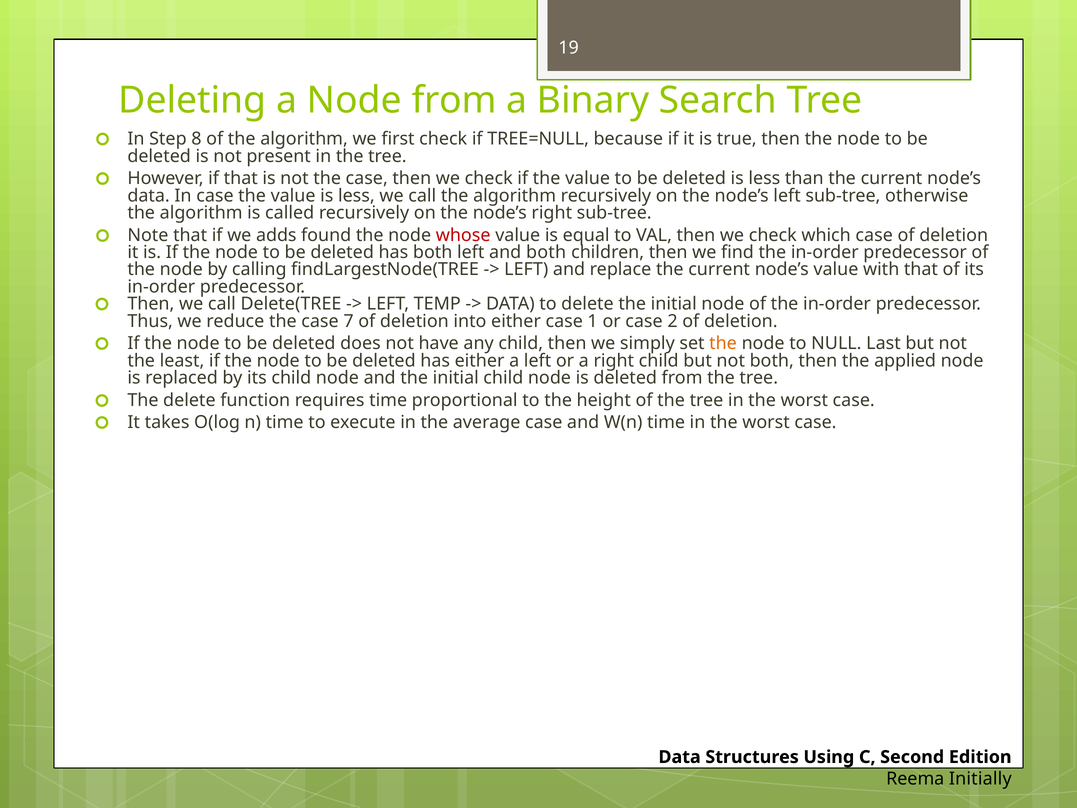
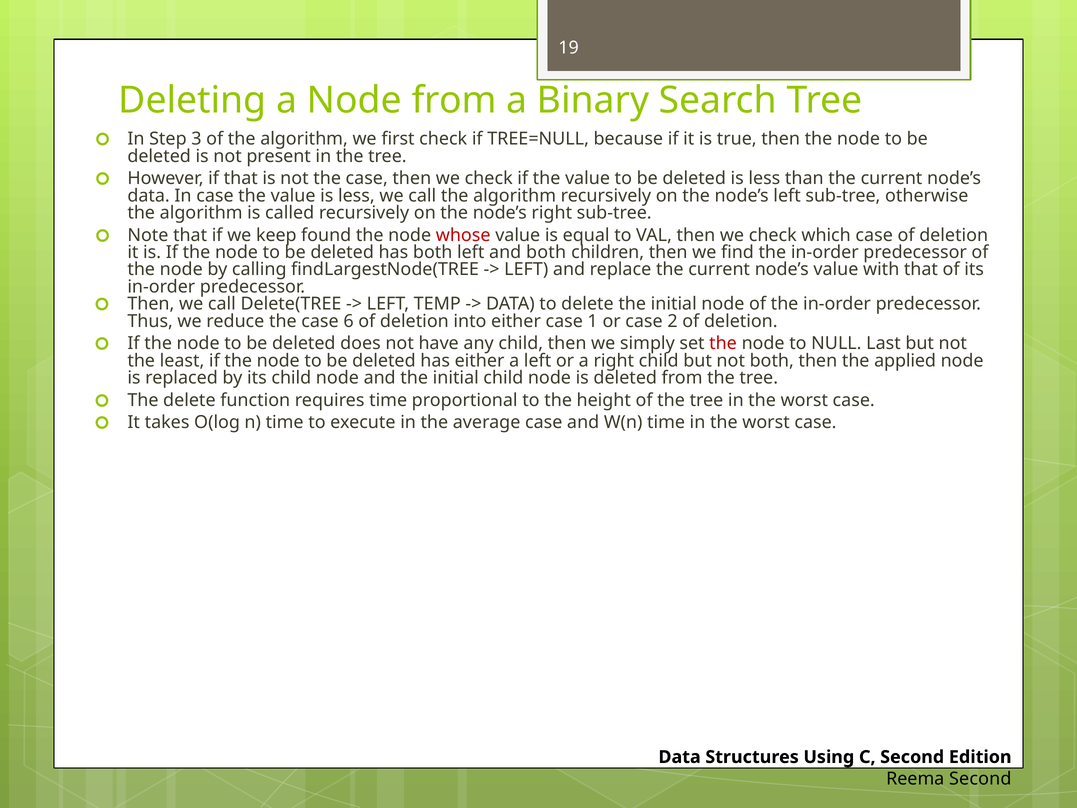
8: 8 -> 3
adds: adds -> keep
7: 7 -> 6
the at (723, 343) colour: orange -> red
Reema Initially: Initially -> Second
